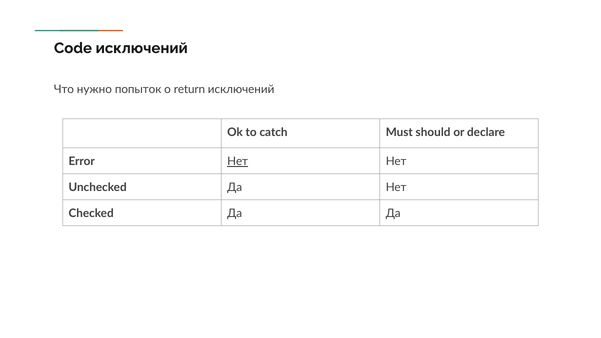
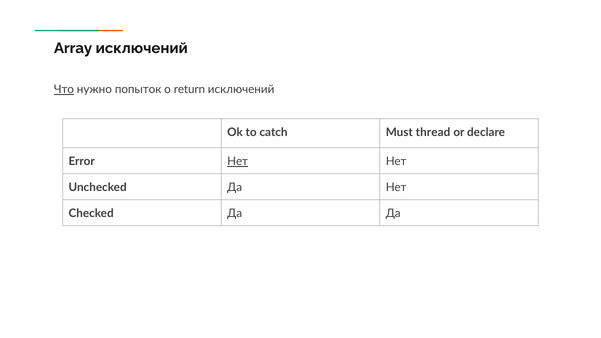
Code: Code -> Array
Что underline: none -> present
should: should -> thread
